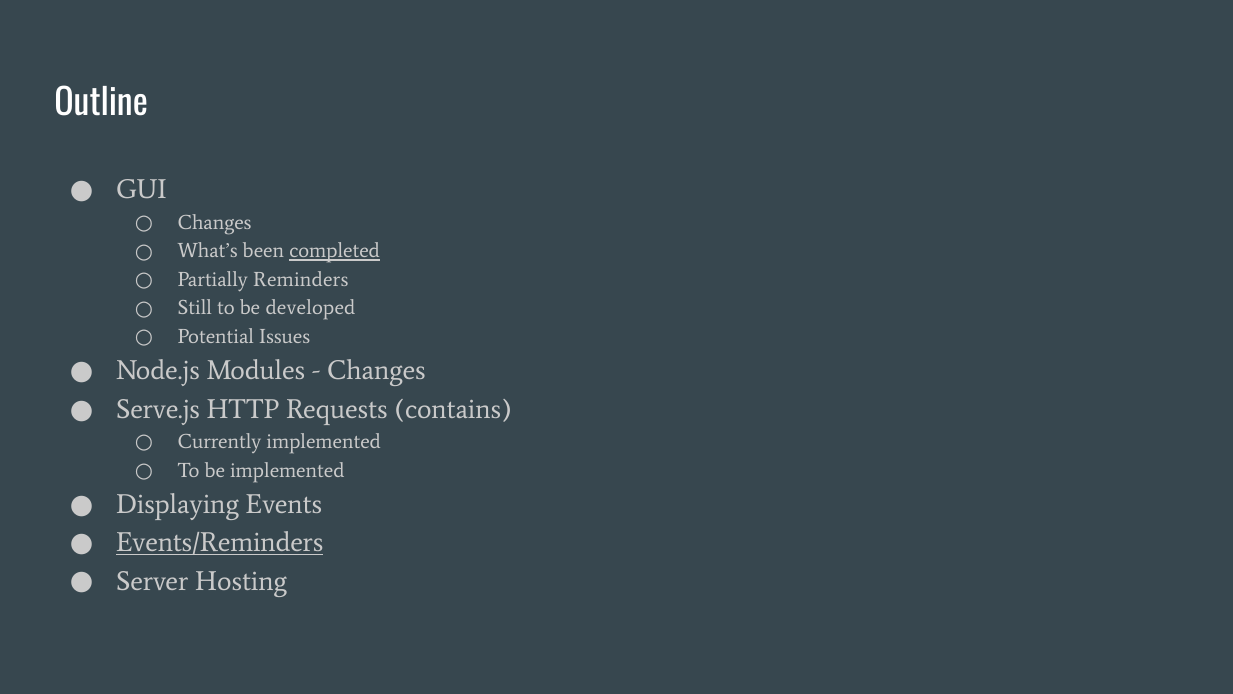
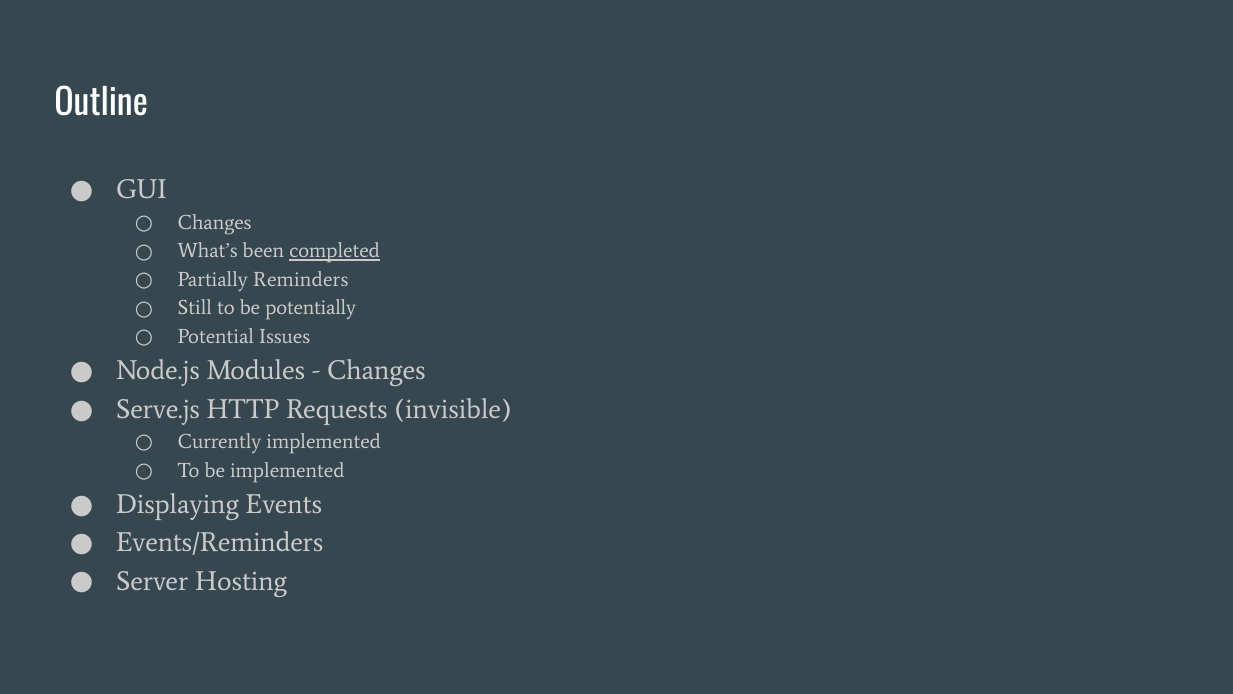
developed: developed -> potentially
contains: contains -> invisible
Events/Reminders underline: present -> none
